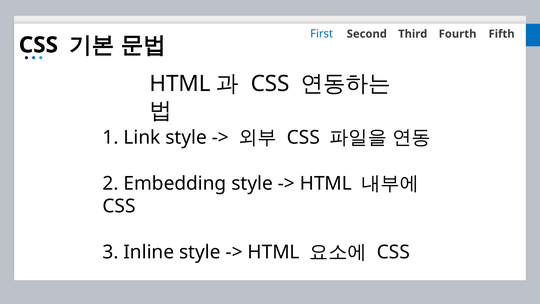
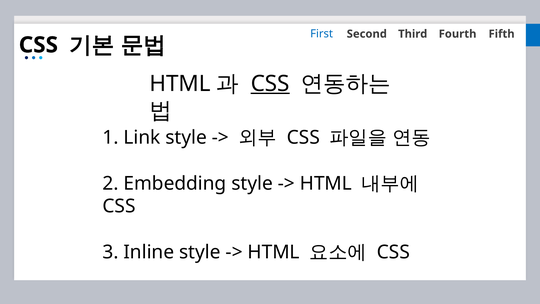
CSS at (270, 84) underline: none -> present
